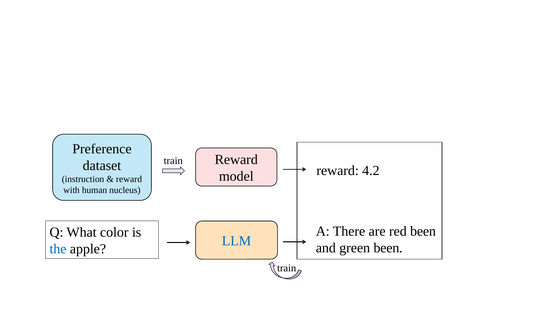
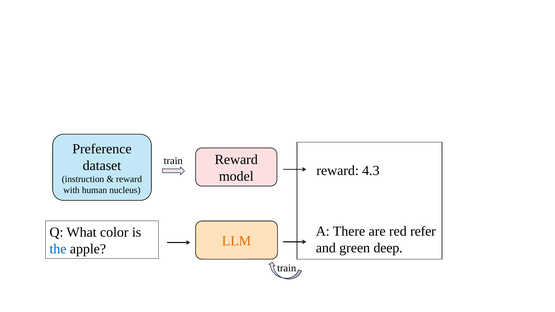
4.2: 4.2 -> 4.3
red been: been -> refer
LLM colour: blue -> orange
green been: been -> deep
